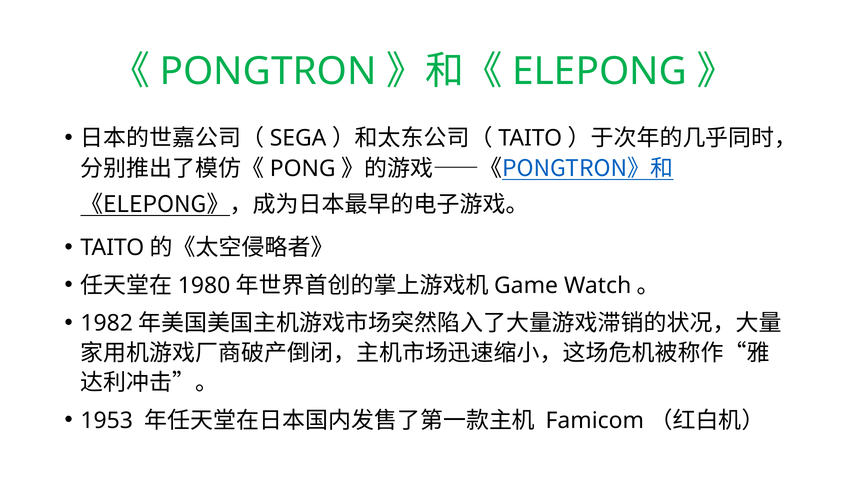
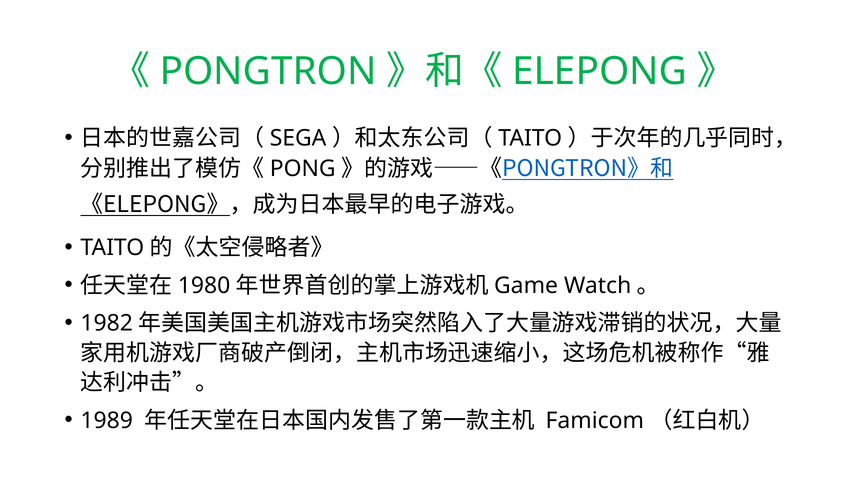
1953: 1953 -> 1989
